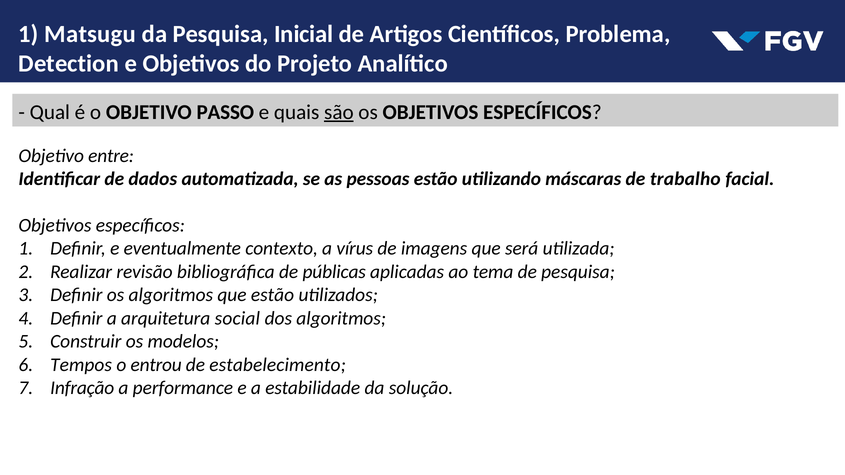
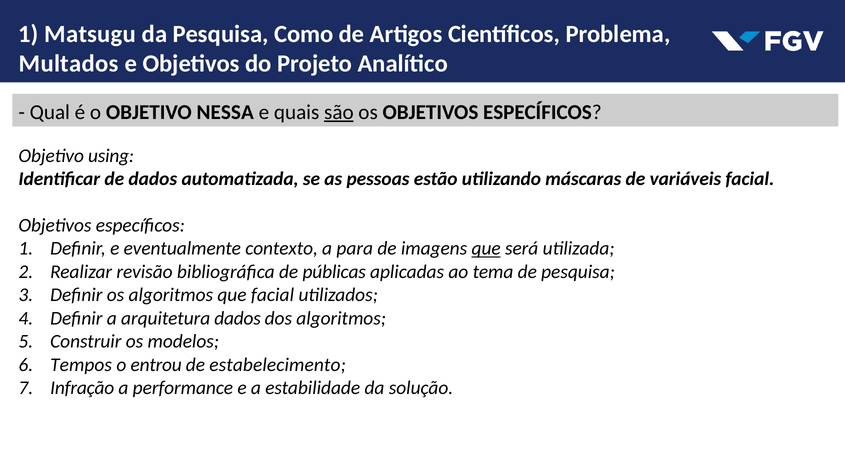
Inicial: Inicial -> Como
Detection: Detection -> Multados
PASSO: PASSO -> NESSA
entre: entre -> using
trabalho: trabalho -> variáveis
vírus: vírus -> para
que at (486, 249) underline: none -> present
que estão: estão -> facial
arquitetura social: social -> dados
